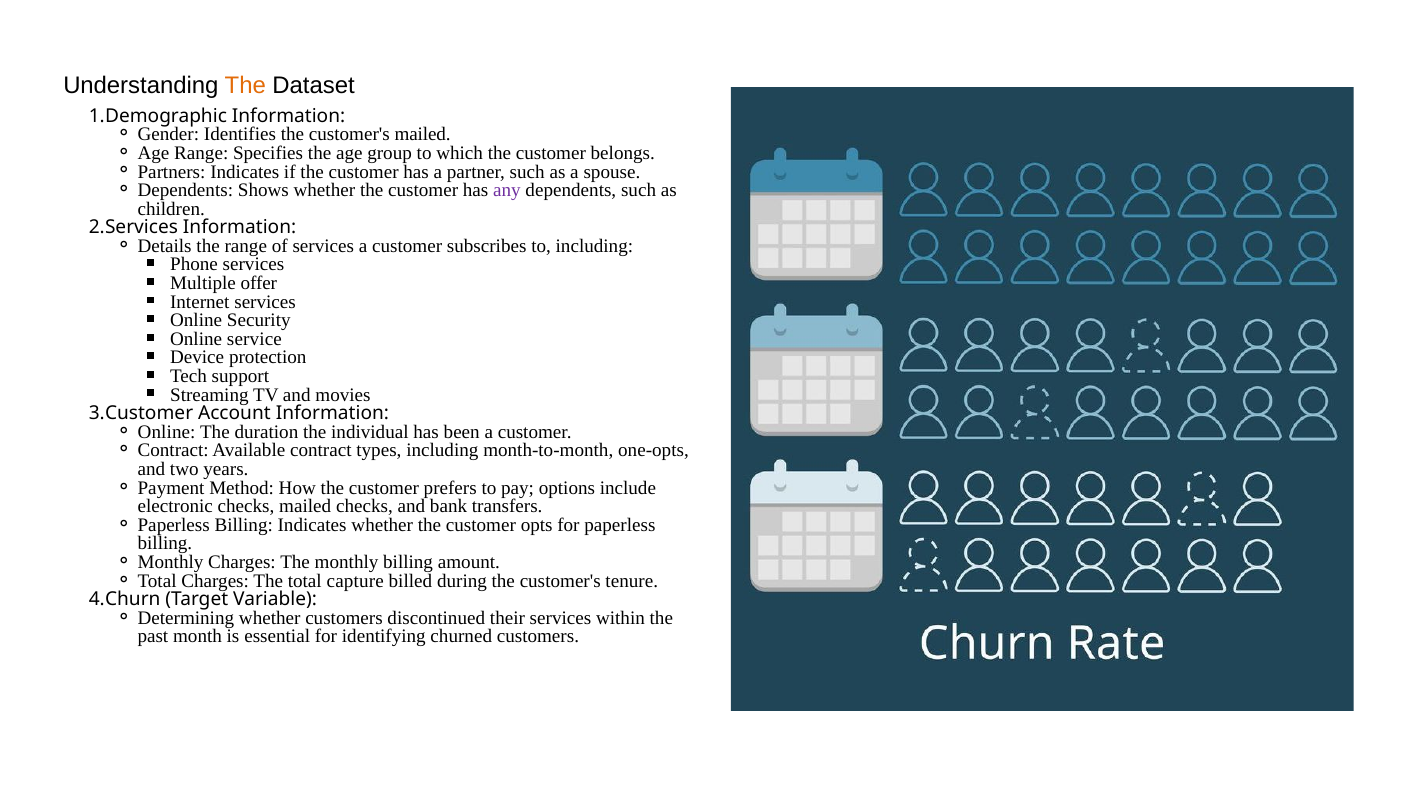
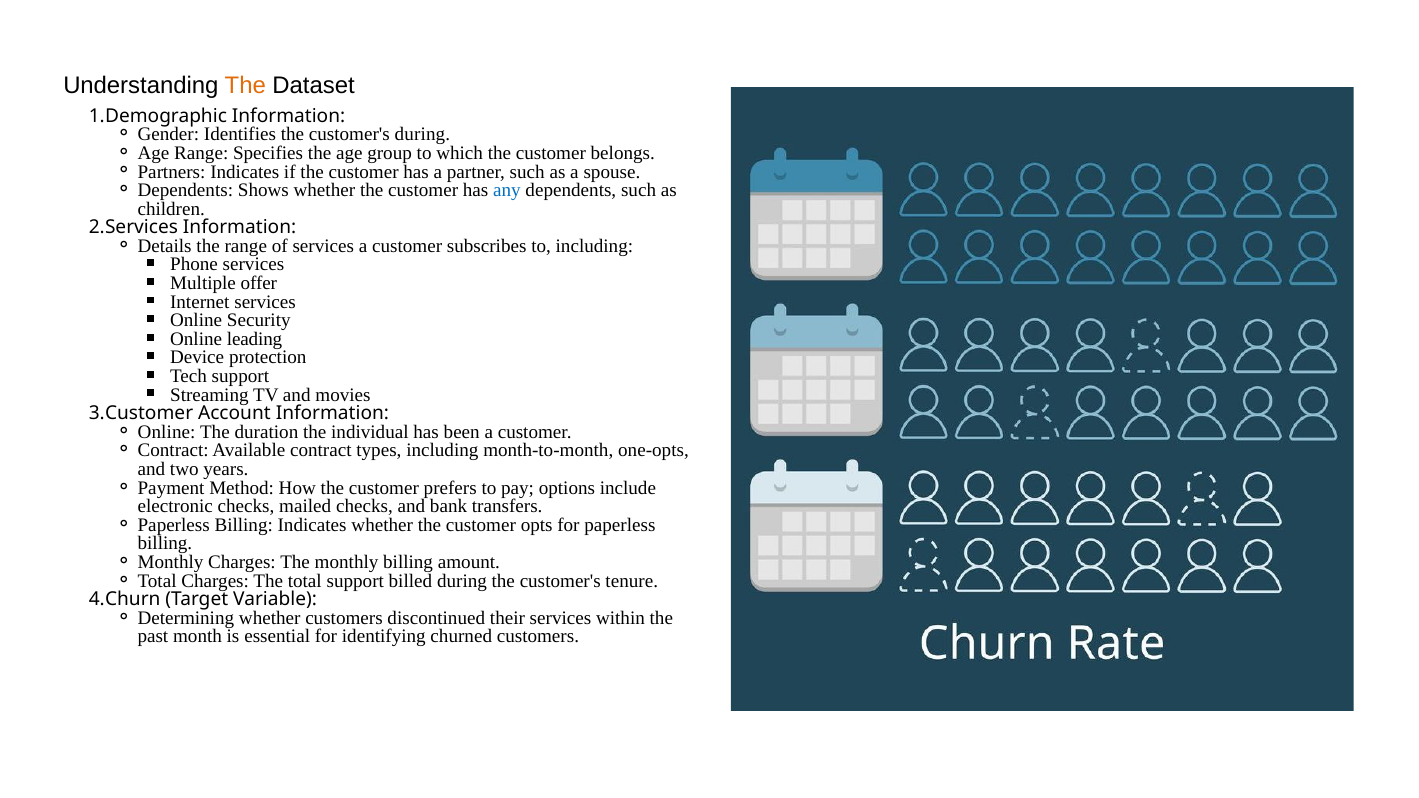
customer's mailed: mailed -> during
any colour: purple -> blue
service: service -> leading
total capture: capture -> support
